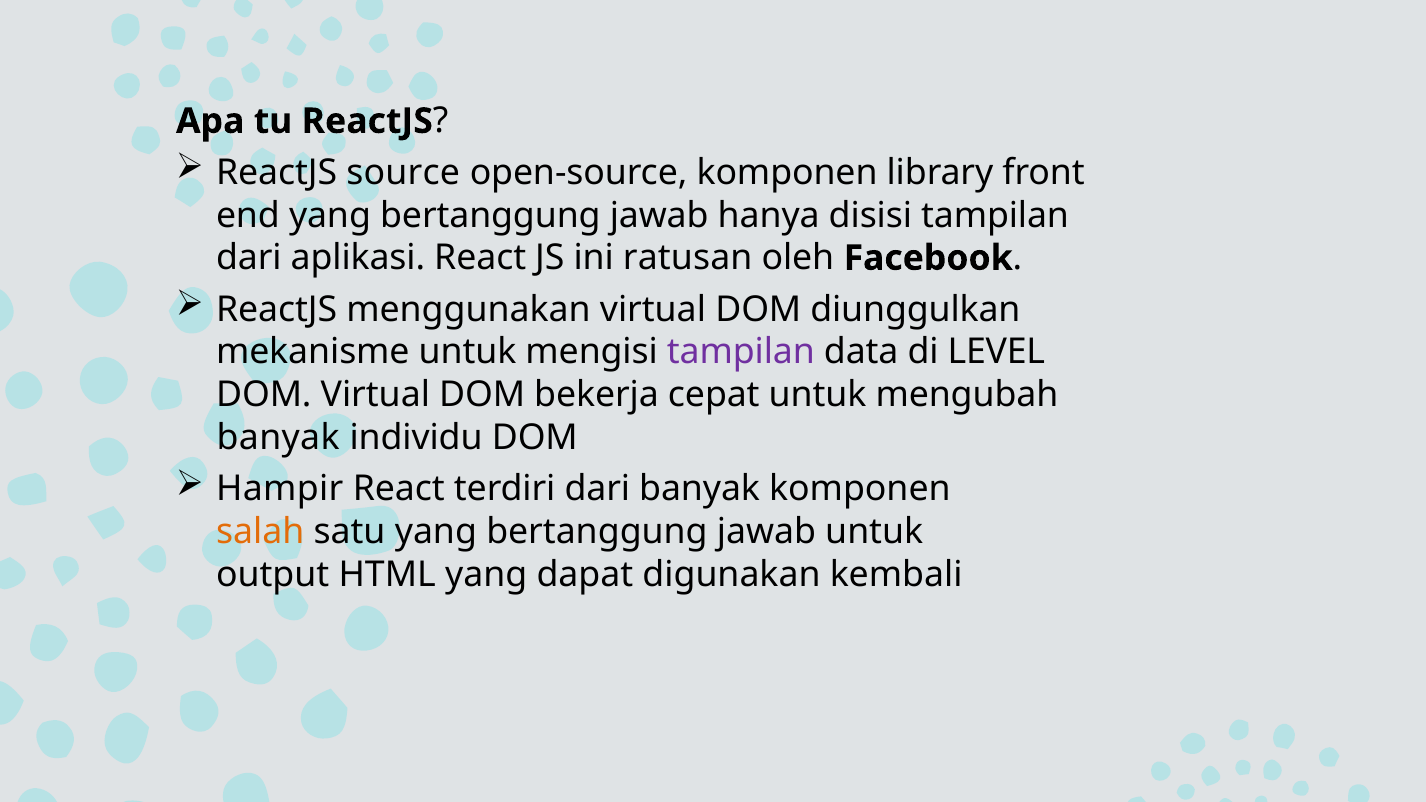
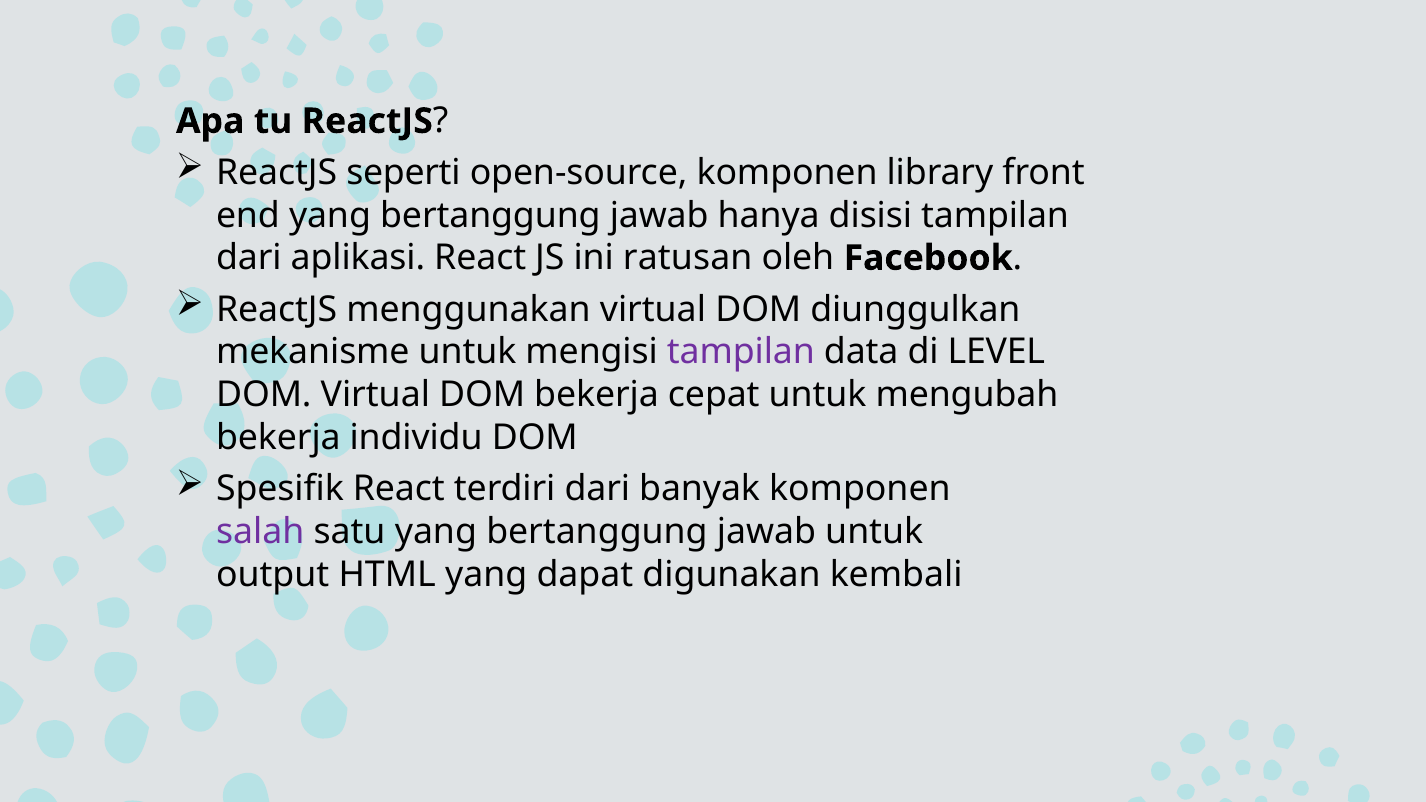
source: source -> seperti
banyak at (278, 438): banyak -> bekerja
Hampir: Hampir -> Spesifik
salah colour: orange -> purple
